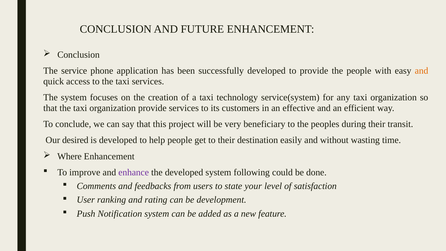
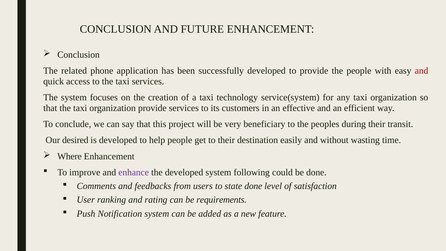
service: service -> related
and at (422, 71) colour: orange -> red
state your: your -> done
development: development -> requirements
